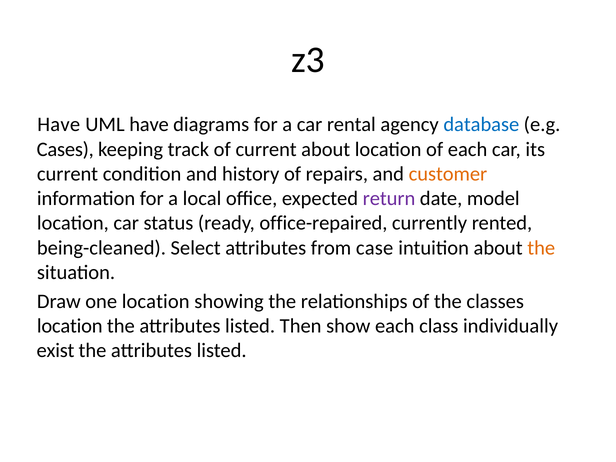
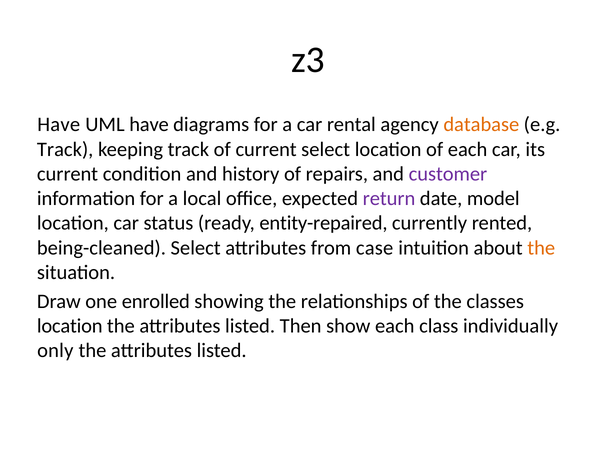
database colour: blue -> orange
Cases at (65, 149): Cases -> Track
current about: about -> select
customer colour: orange -> purple
office-repaired: office-repaired -> entity-repaired
one location: location -> enrolled
exist: exist -> only
